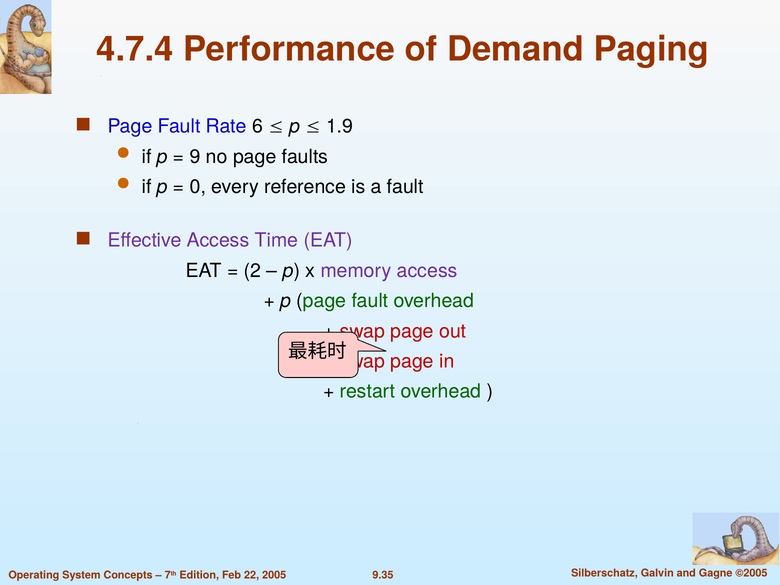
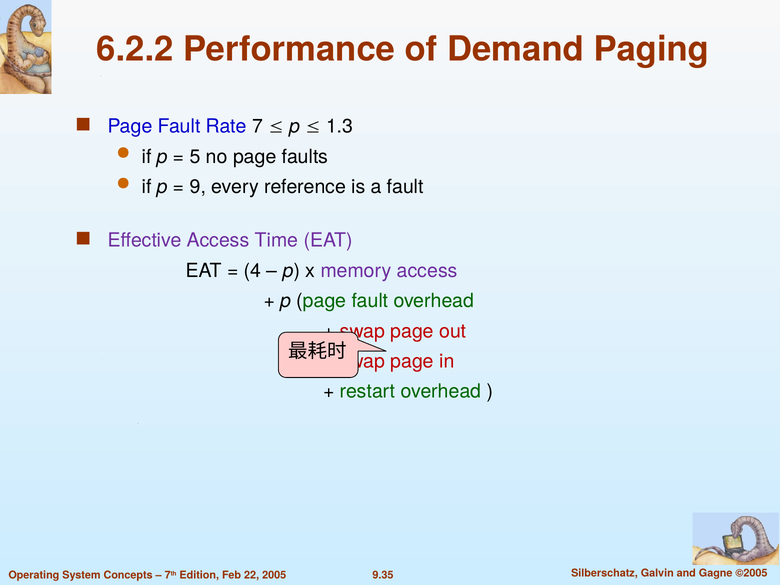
4.7.4: 4.7.4 -> 6.2.2
6: 6 -> 7
1.9: 1.9 -> 1.3
9: 9 -> 5
0: 0 -> 9
2: 2 -> 4
